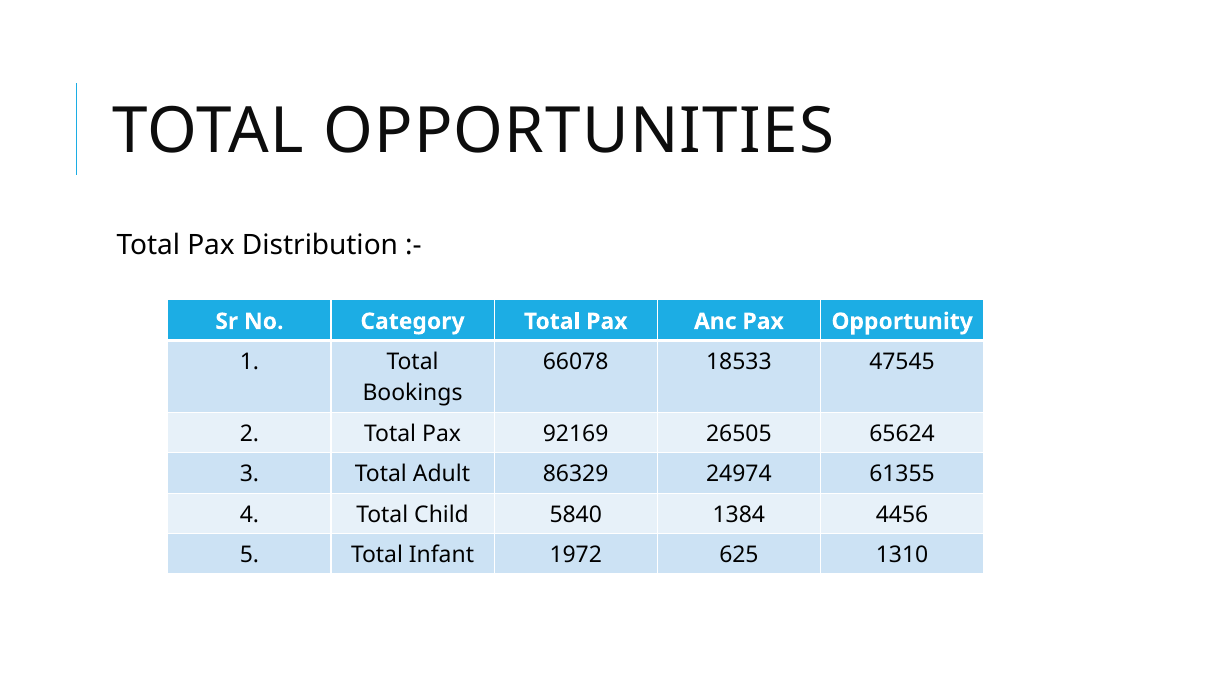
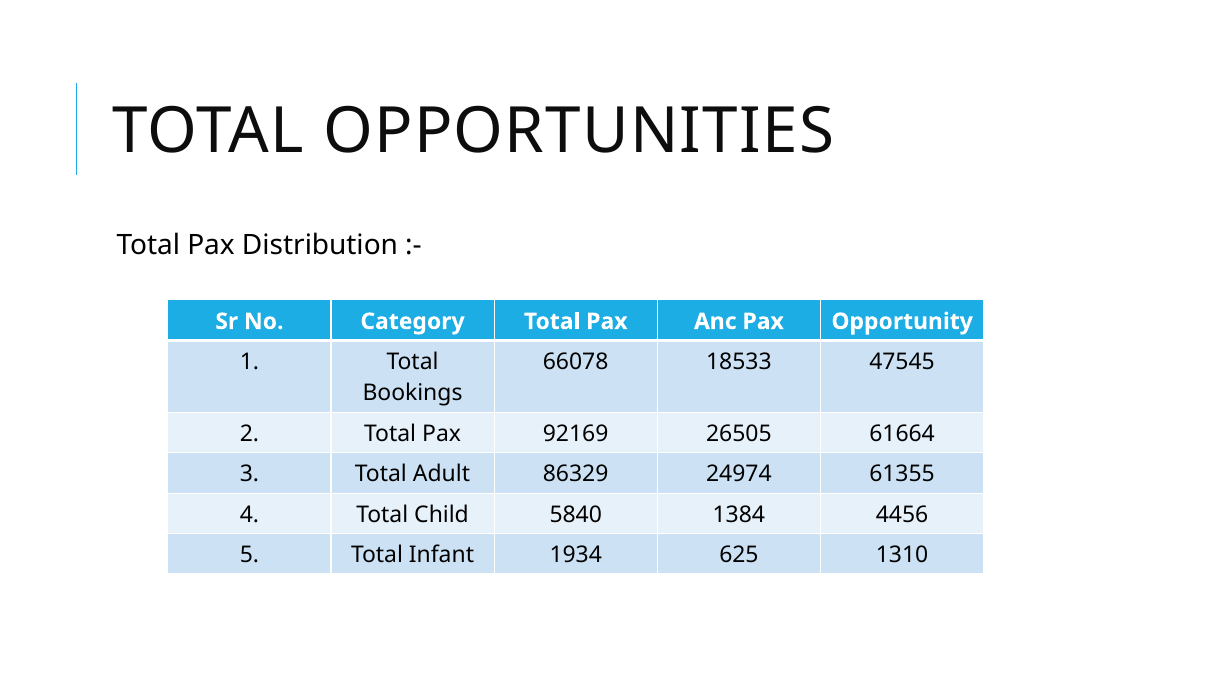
65624: 65624 -> 61664
1972: 1972 -> 1934
